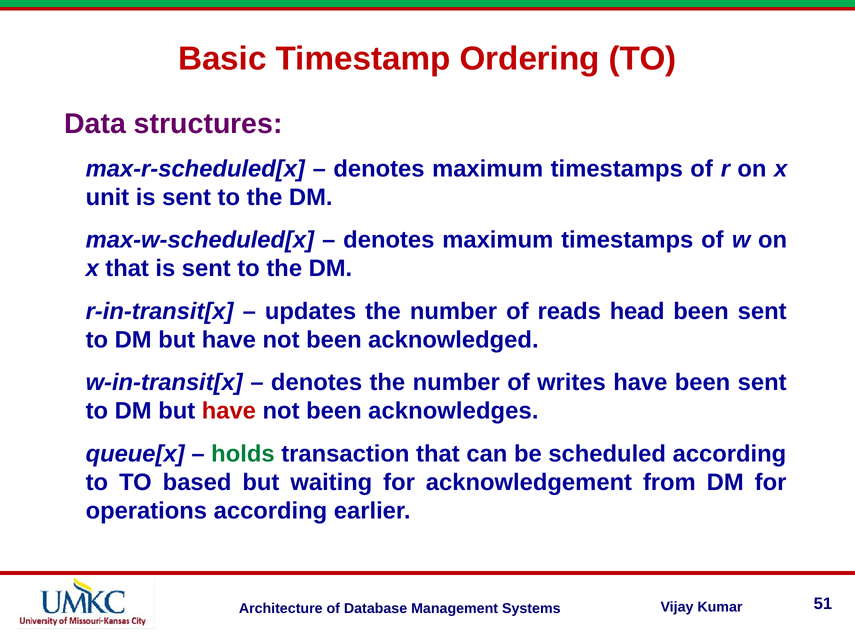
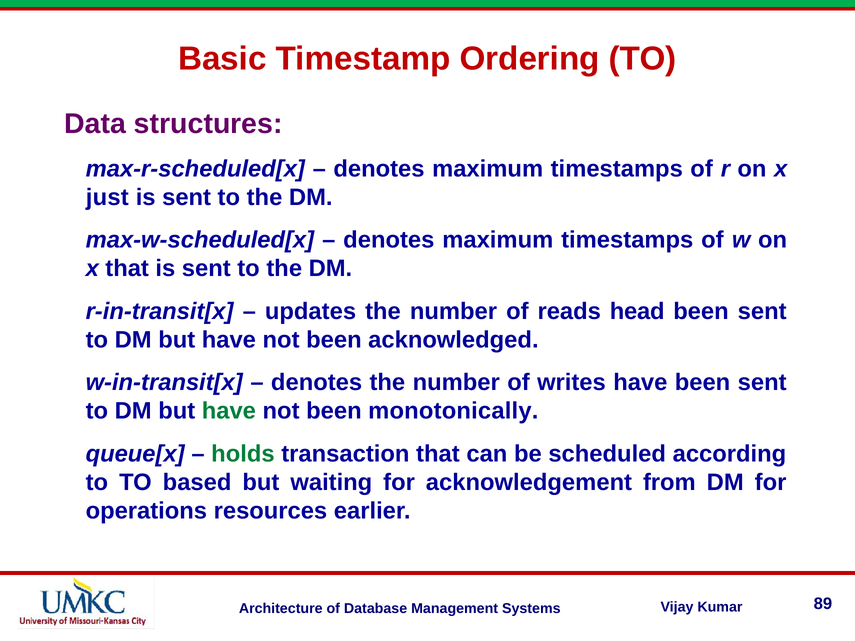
unit: unit -> just
have at (229, 411) colour: red -> green
acknowledges: acknowledges -> monotonically
operations according: according -> resources
51: 51 -> 89
